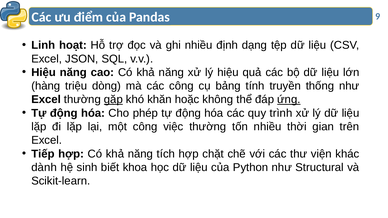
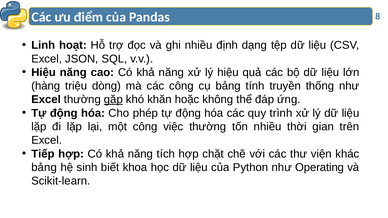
9: 9 -> 8
ứng underline: present -> none
dành at (44, 168): dành -> bảng
Structural: Structural -> Operating
